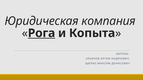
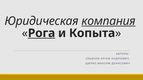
компания underline: none -> present
